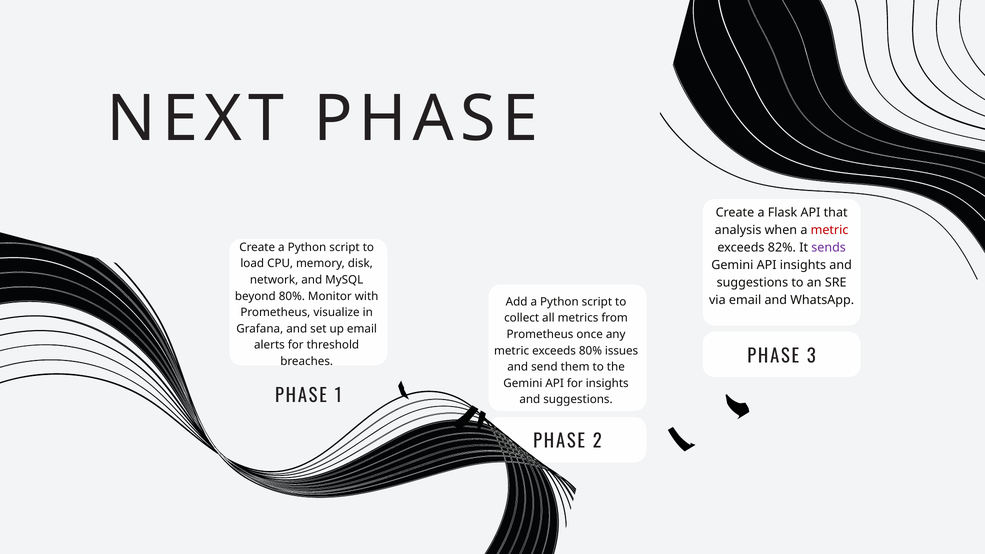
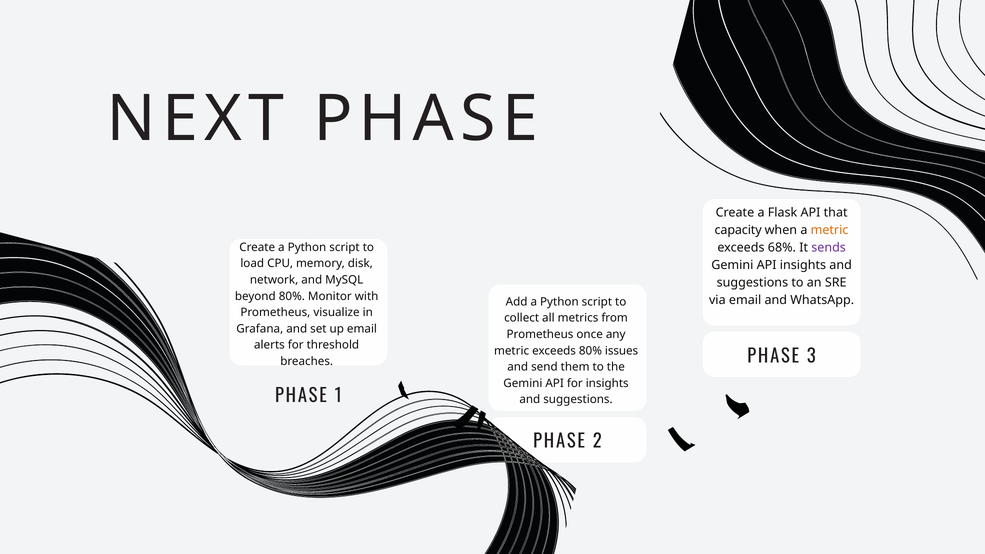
analysis: analysis -> capacity
metric at (830, 230) colour: red -> orange
82%: 82% -> 68%
